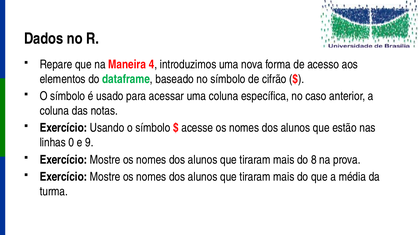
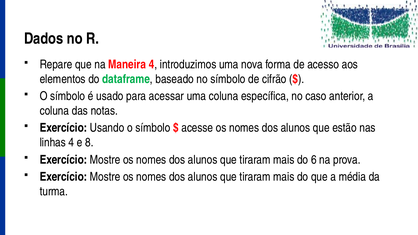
linhas 0: 0 -> 4
9: 9 -> 8
8: 8 -> 6
